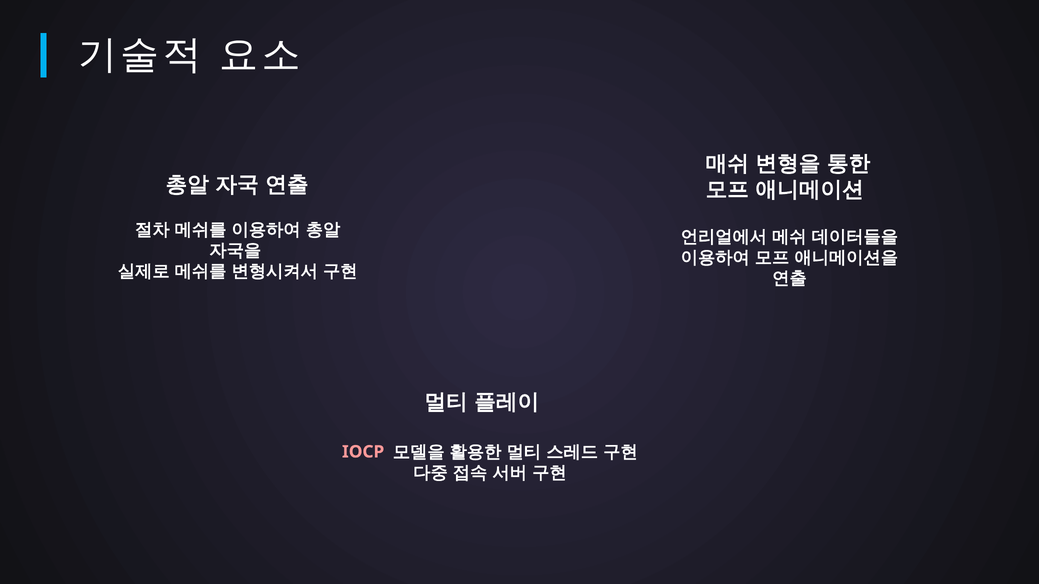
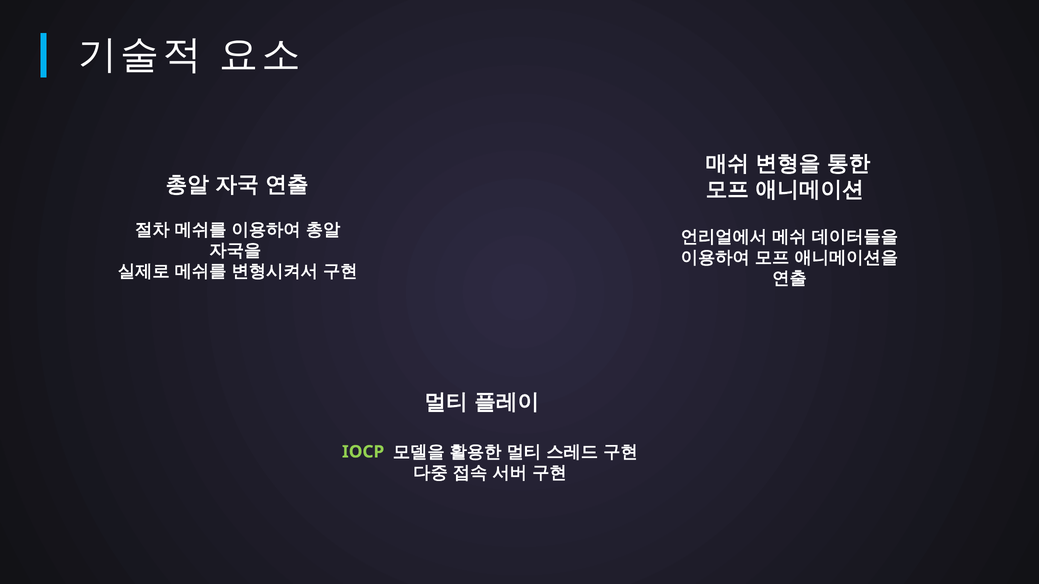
IOCP colour: pink -> light green
